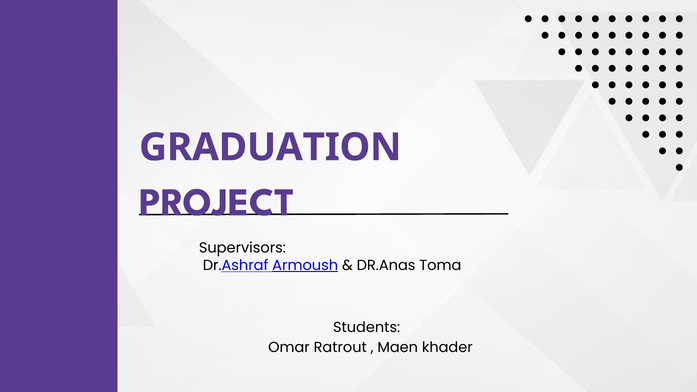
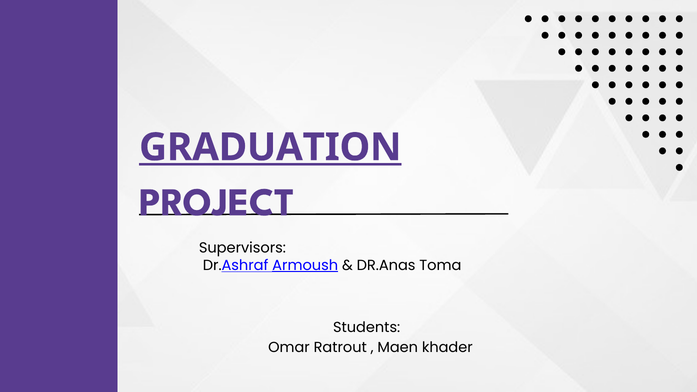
GRADUATION underline: none -> present
